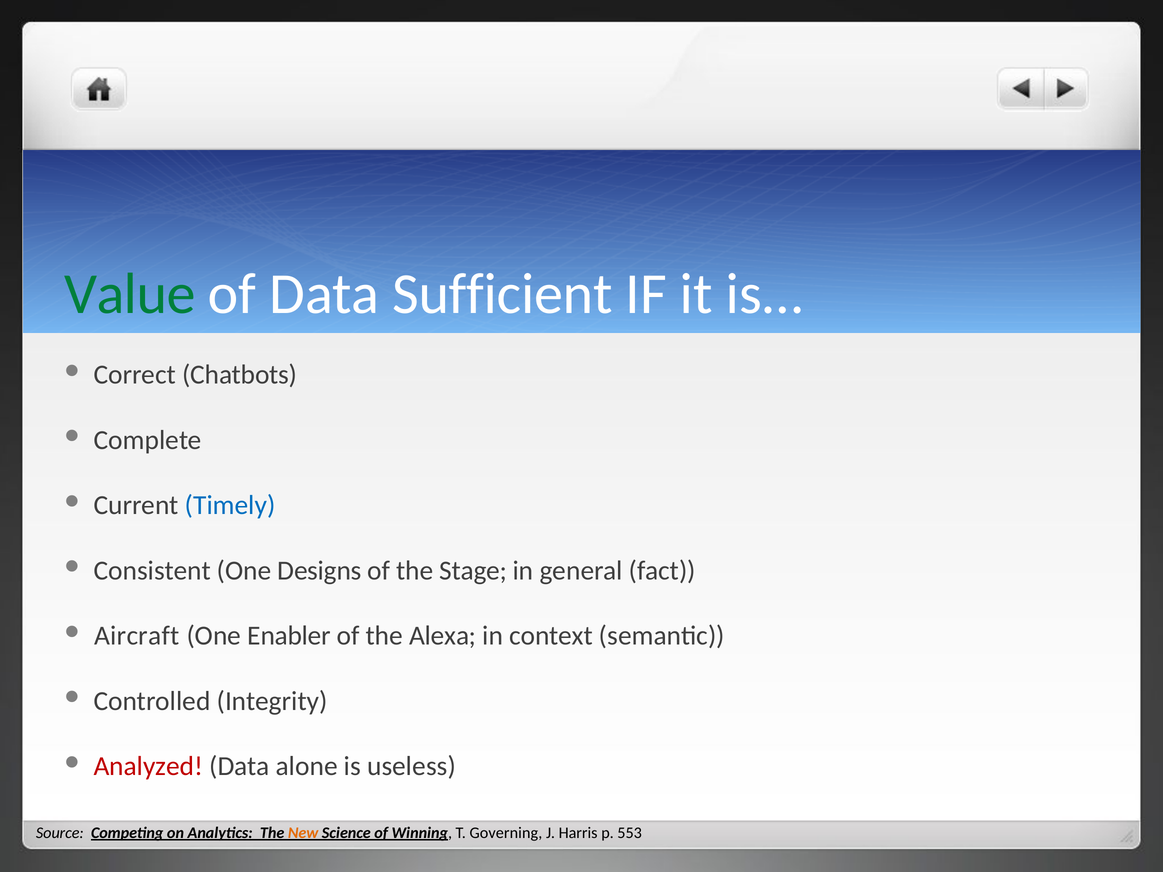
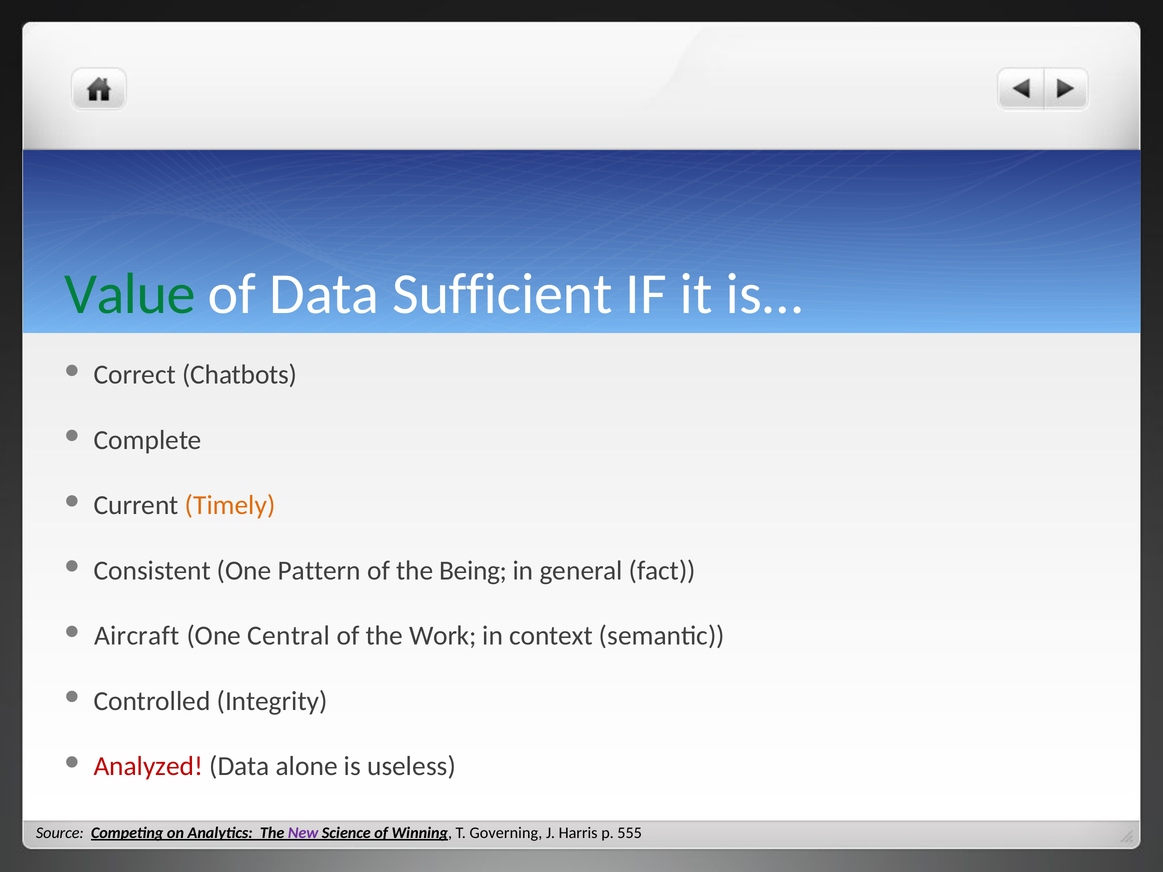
Timely colour: blue -> orange
Designs: Designs -> Pattern
Stage: Stage -> Being
Enabler: Enabler -> Central
Alexa: Alexa -> Work
New colour: orange -> purple
553: 553 -> 555
